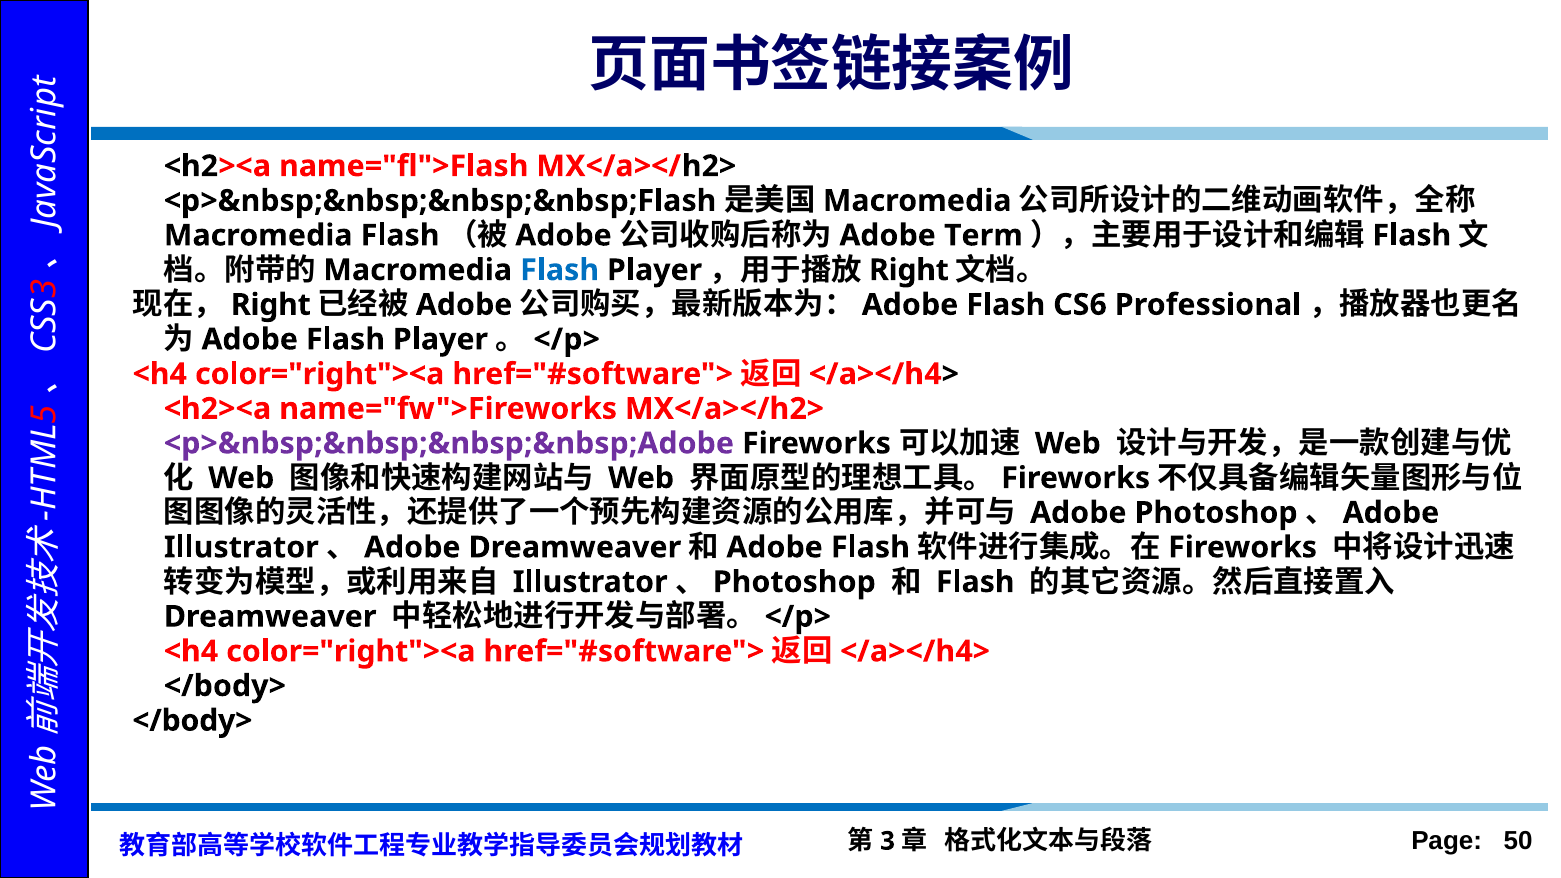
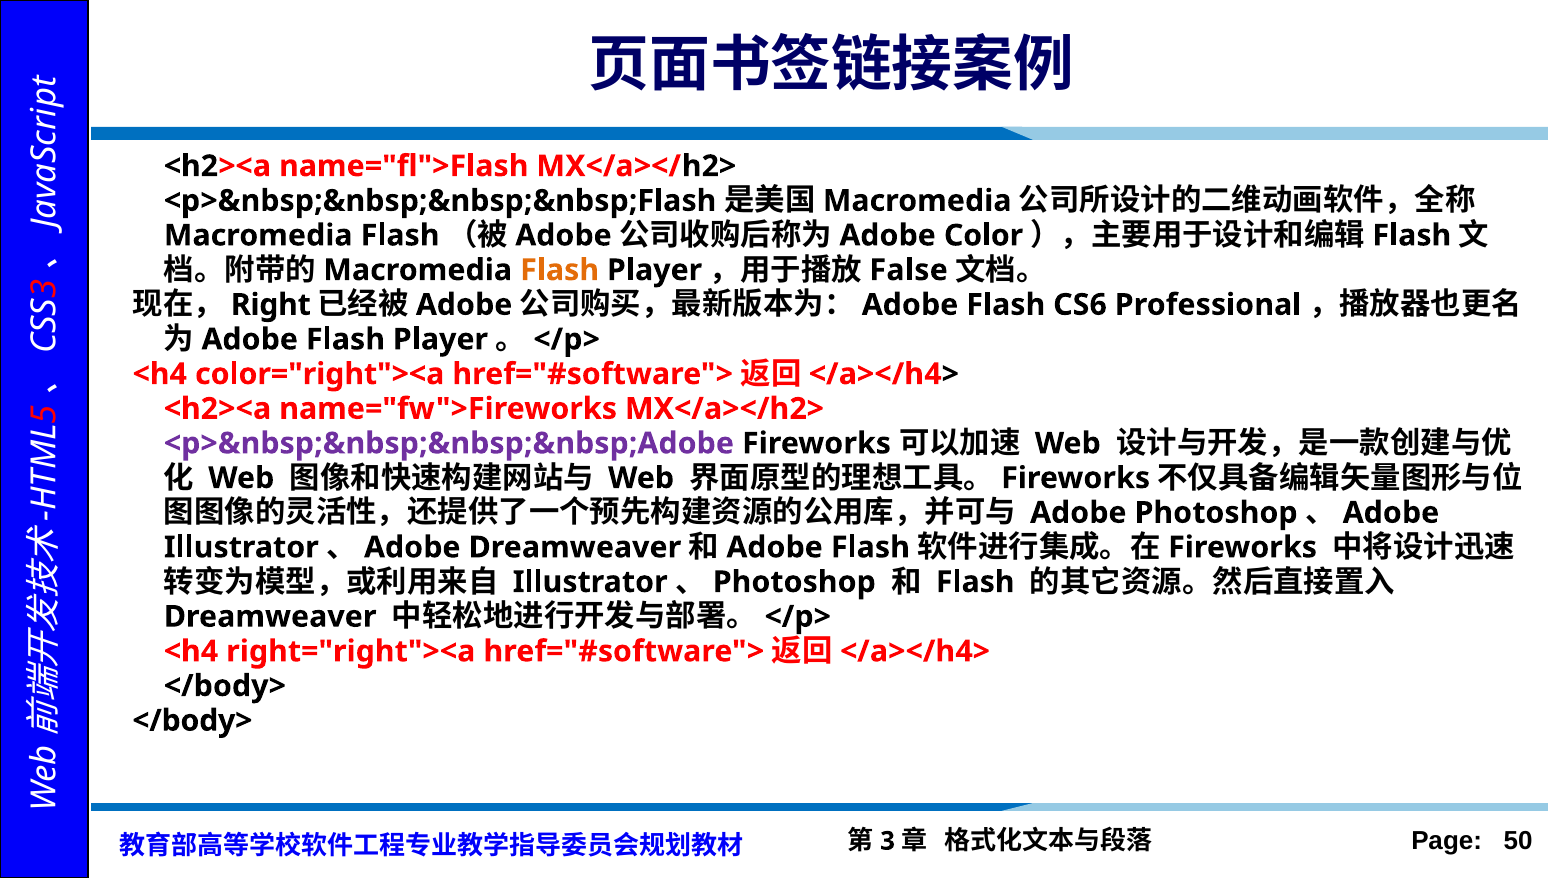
Term: Term -> Color
Flash at (560, 270) colour: blue -> orange
Right at (909, 270): Right -> False
color="right"><a at (351, 651): color="right"><a -> right="right"><a
